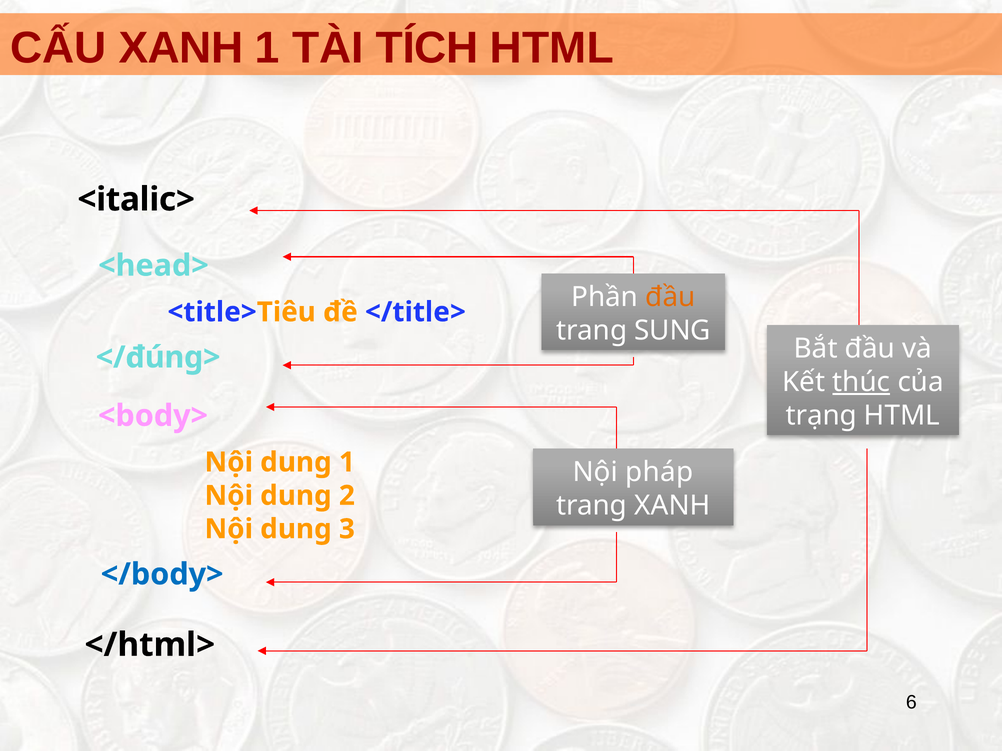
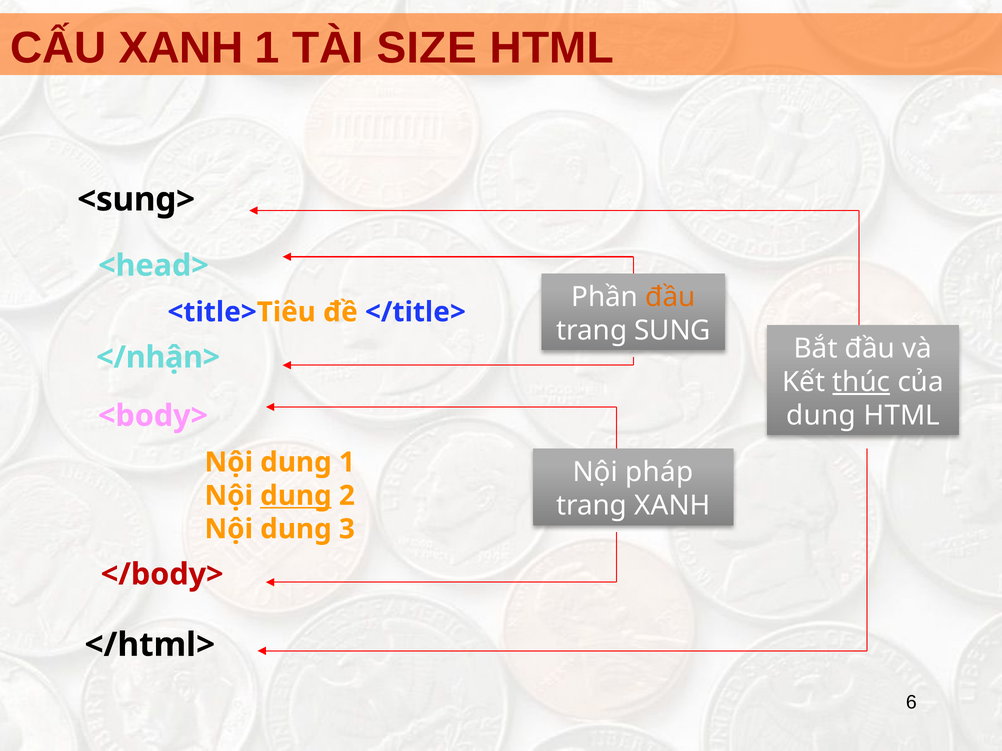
TÍCH: TÍCH -> SIZE
<italic>: <italic> -> <sung>
</đúng>: </đúng> -> </nhận>
trạng at (821, 416): trạng -> dung
dung at (296, 496) underline: none -> present
</body> colour: blue -> red
